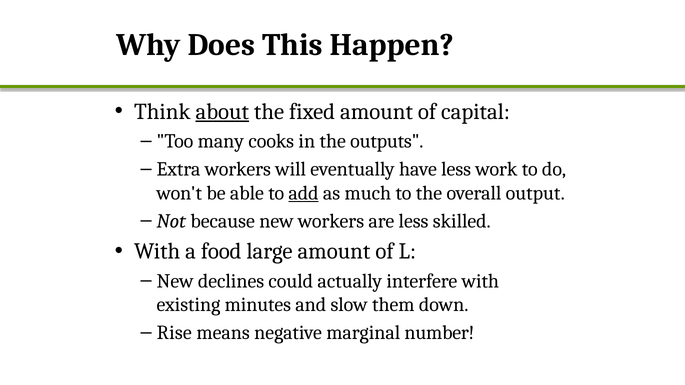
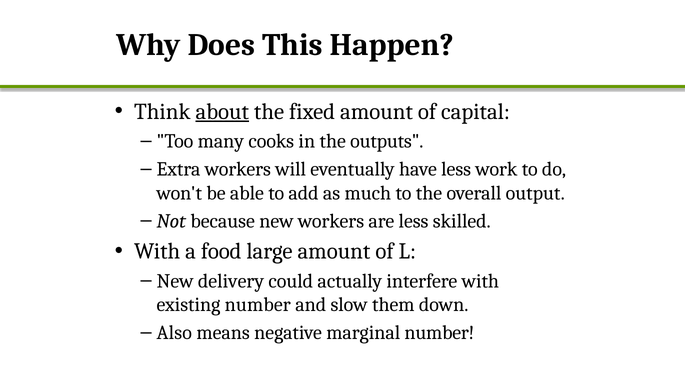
add underline: present -> none
declines: declines -> delivery
existing minutes: minutes -> number
Rise: Rise -> Also
